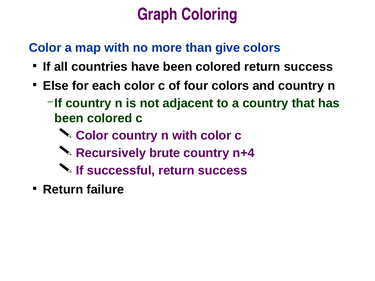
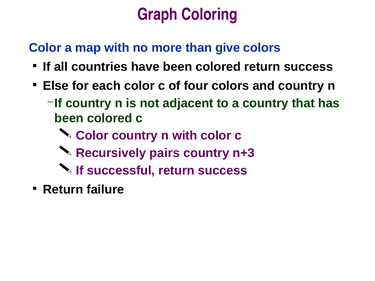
brute: brute -> pairs
n+4: n+4 -> n+3
